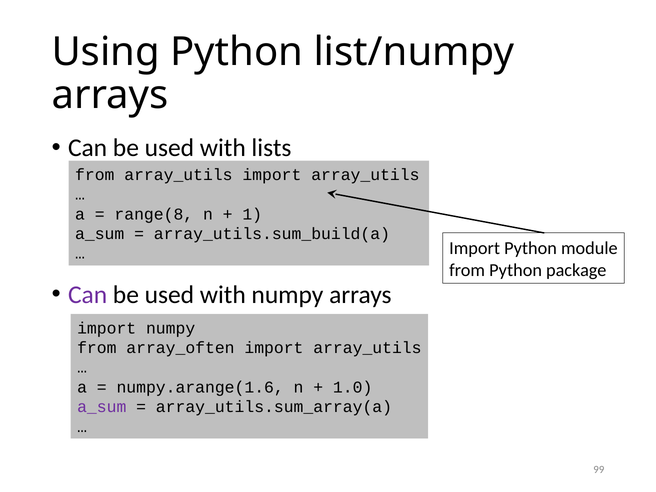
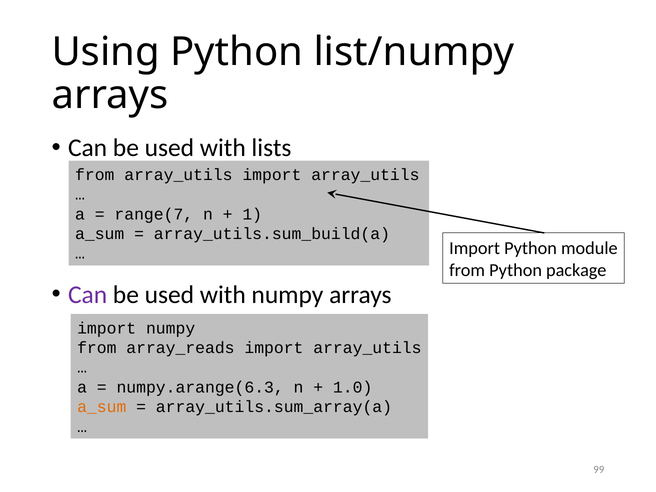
range(8: range(8 -> range(7
array_often: array_often -> array_reads
numpy.arange(1.6: numpy.arange(1.6 -> numpy.arange(6.3
a_sum at (102, 407) colour: purple -> orange
